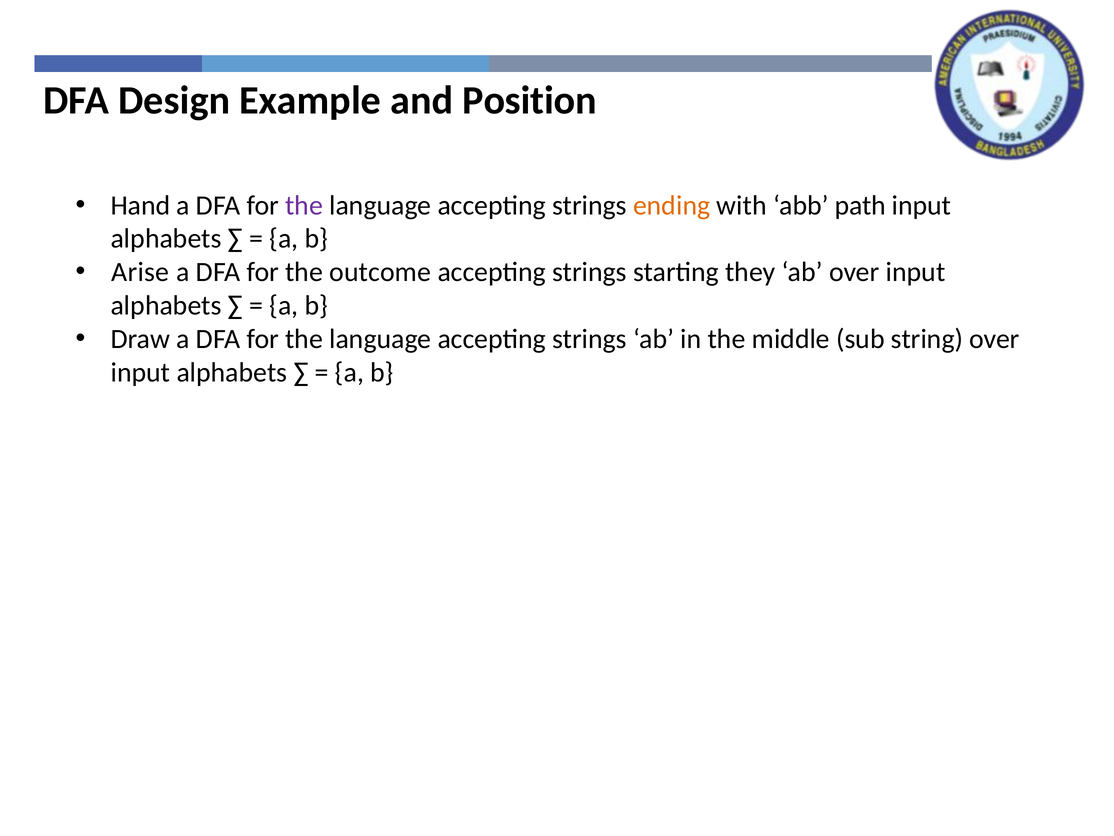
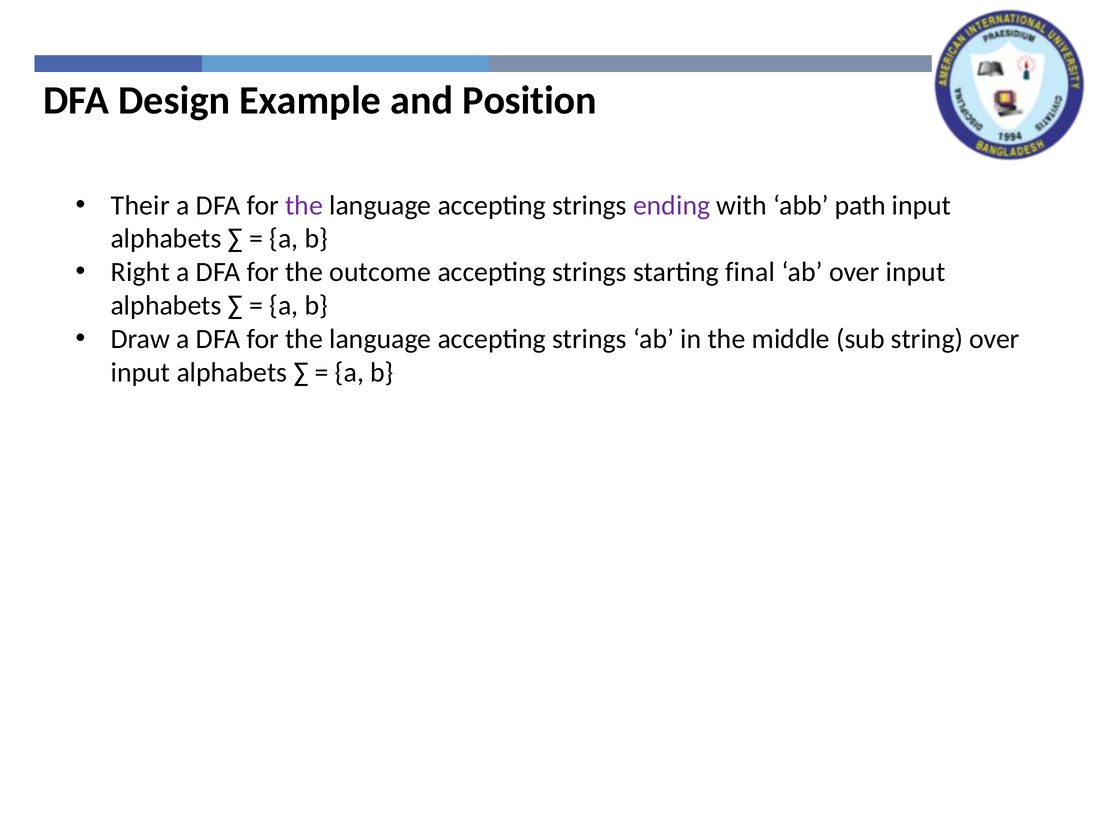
Hand: Hand -> Their
ending colour: orange -> purple
Arise: Arise -> Right
they: they -> final
